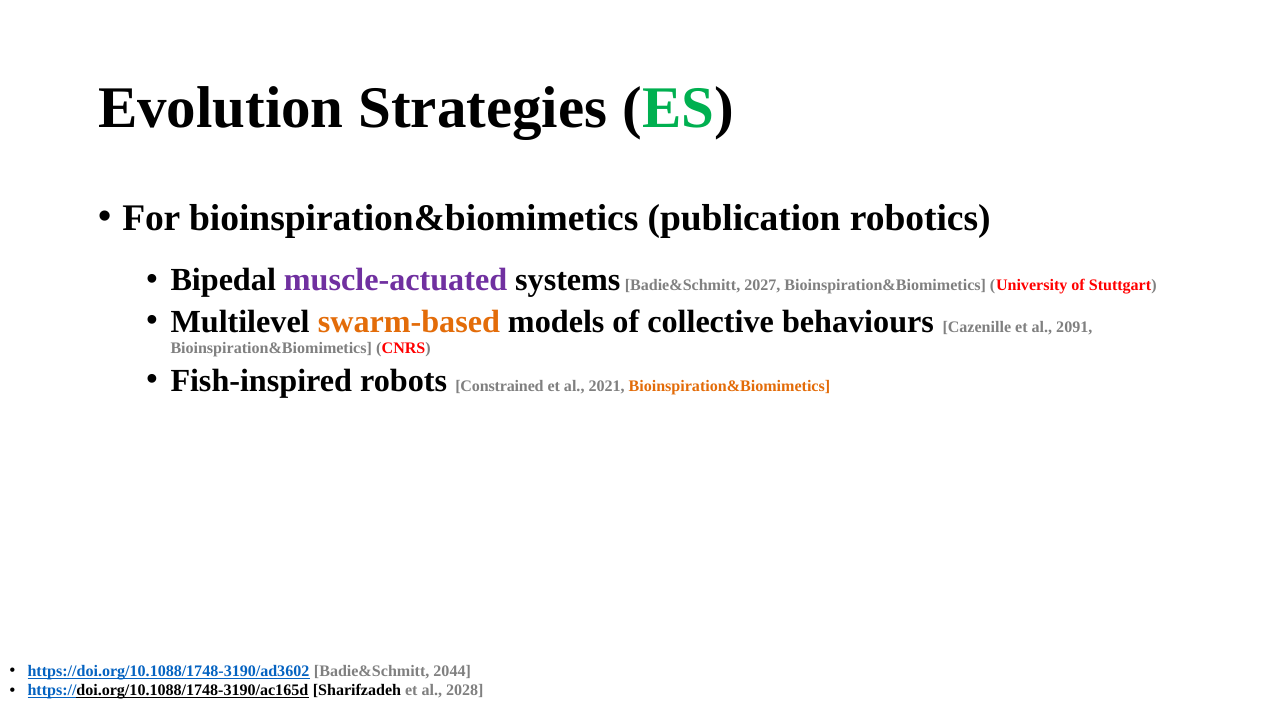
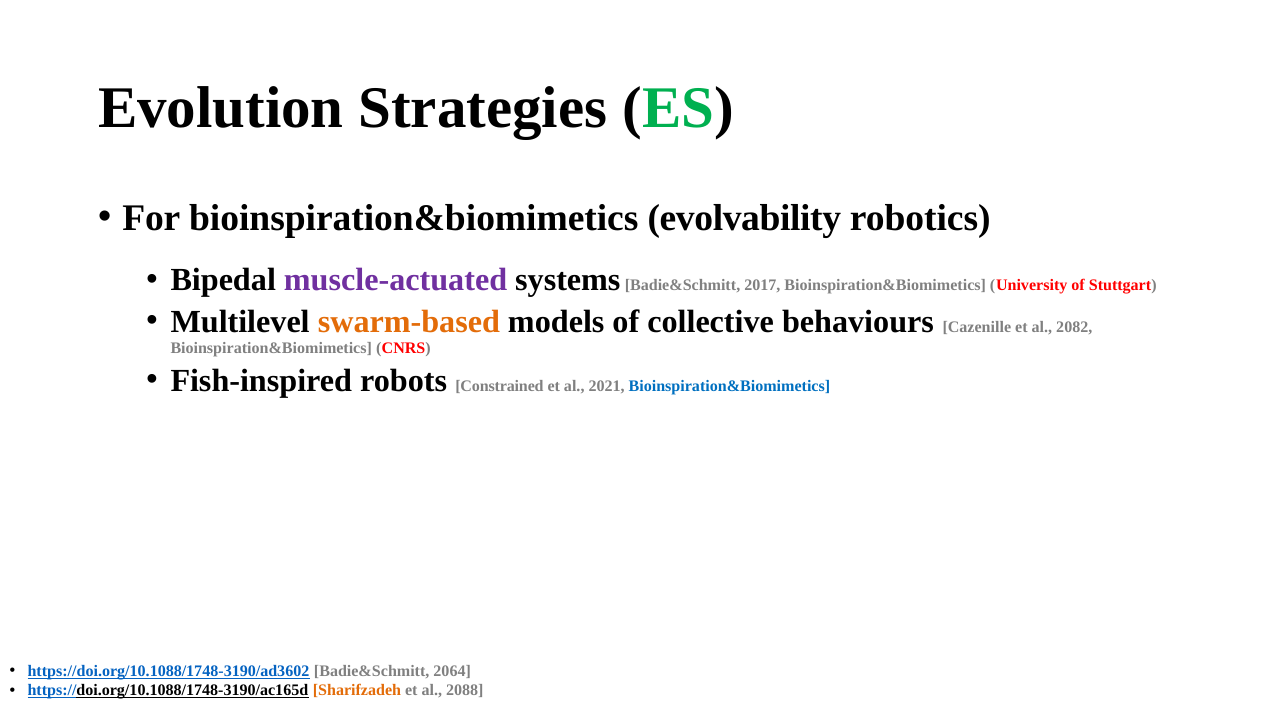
publication: publication -> evolvability
2027: 2027 -> 2017
2091: 2091 -> 2082
Bioinspiration&Biomimetics at (729, 386) colour: orange -> blue
2044: 2044 -> 2064
Sharifzadeh colour: black -> orange
2028: 2028 -> 2088
